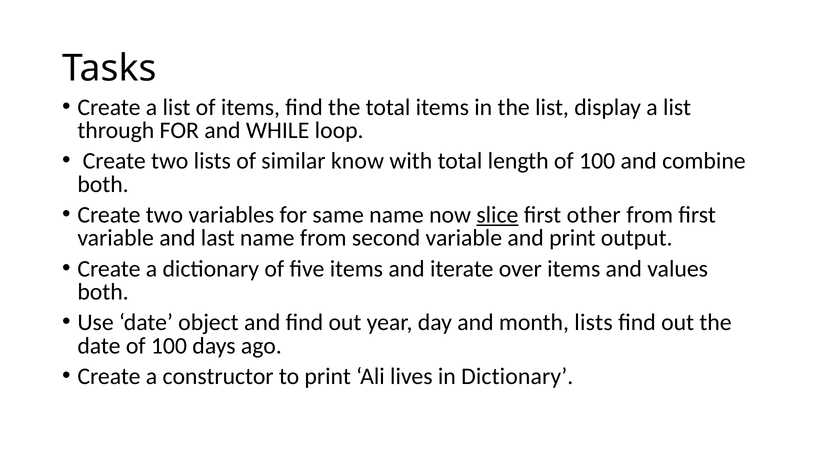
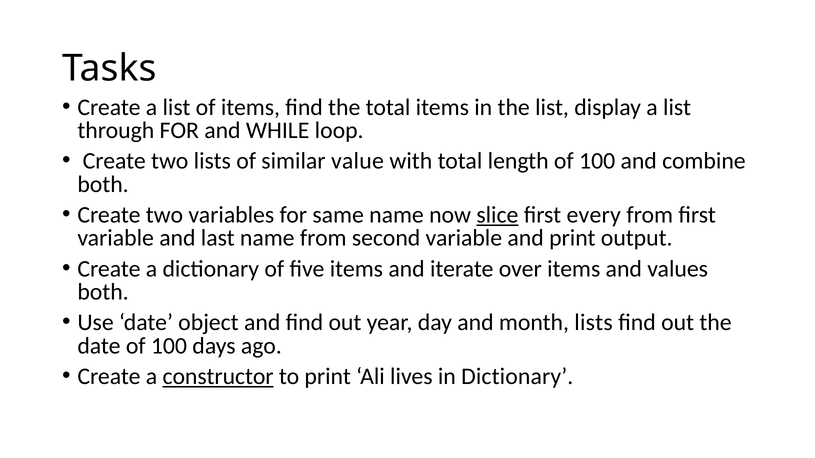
know: know -> value
other: other -> every
constructor underline: none -> present
